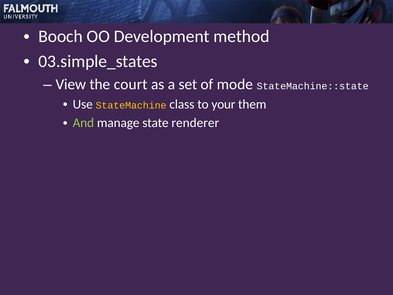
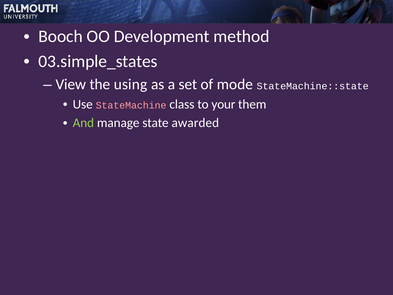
court: court -> using
StateMachine colour: yellow -> pink
renderer: renderer -> awarded
